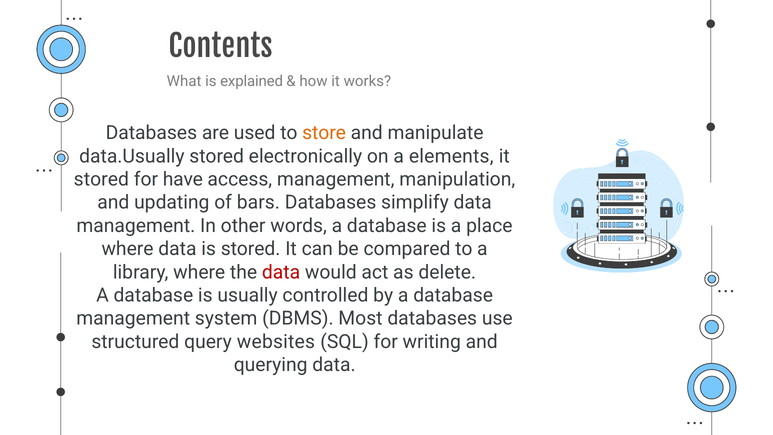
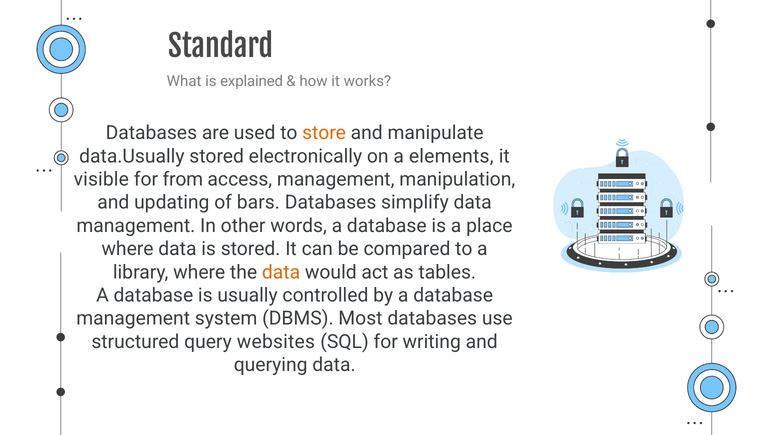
Contents: Contents -> Standard
stored at (101, 179): stored -> visible
have: have -> from
data at (281, 272) colour: red -> orange
delete: delete -> tables
